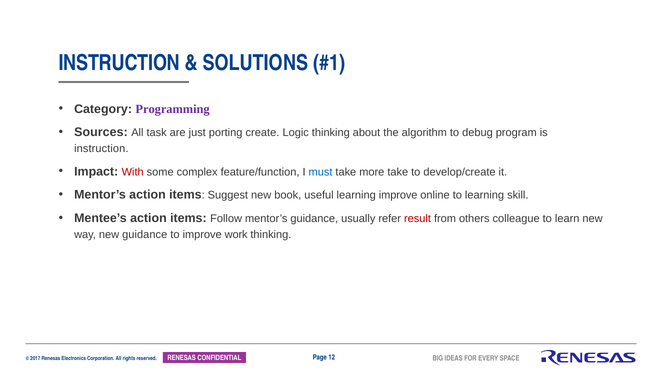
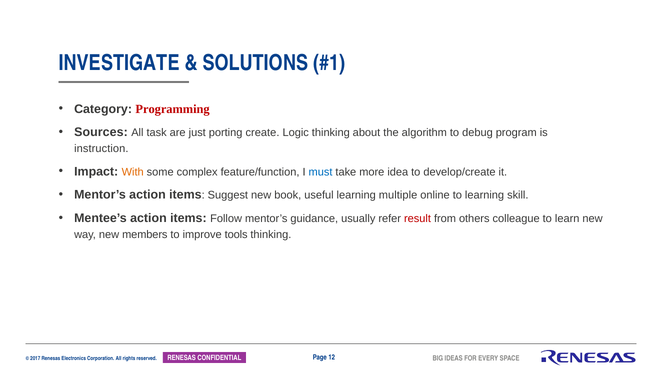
INSTRUCTION at (119, 63): INSTRUCTION -> INVESTIGATE
Programming colour: purple -> red
With colour: red -> orange
more take: take -> idea
learning improve: improve -> multiple
new guidance: guidance -> members
work: work -> tools
